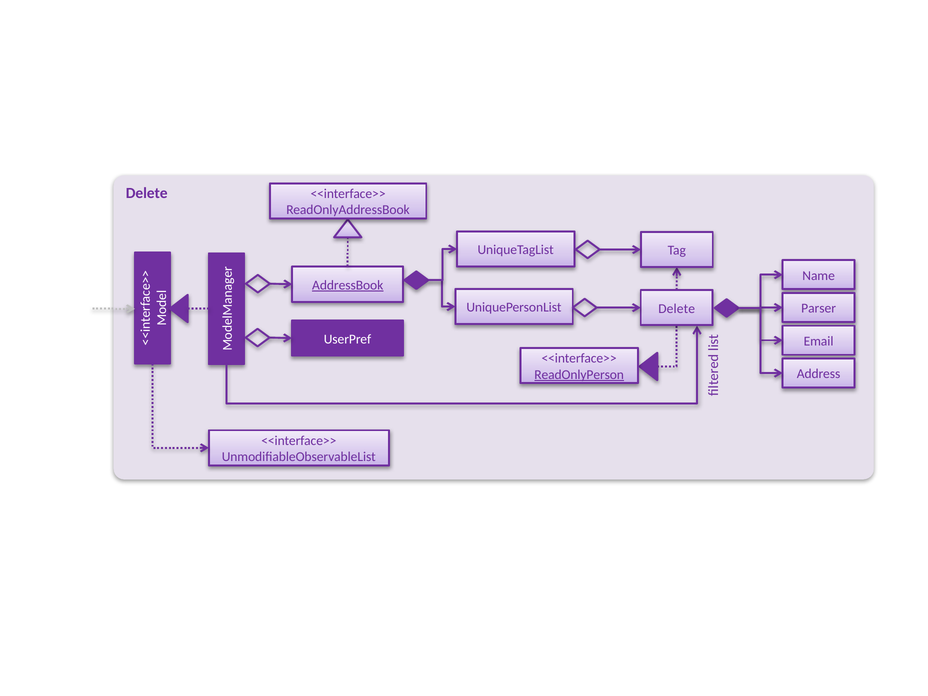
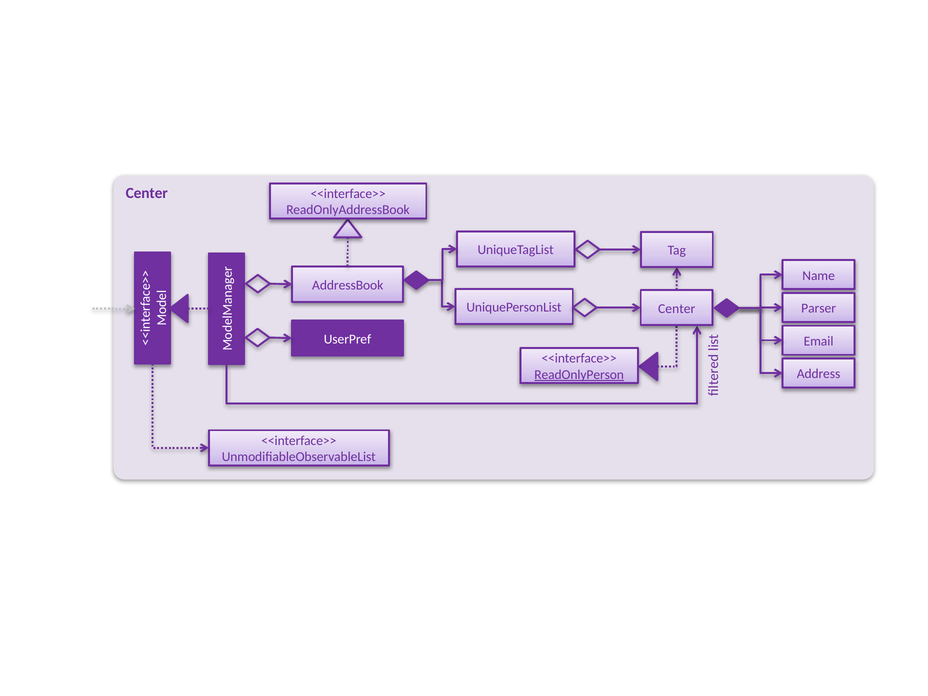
Delete at (147, 193): Delete -> Center
AddressBook underline: present -> none
Delete at (677, 309): Delete -> Center
